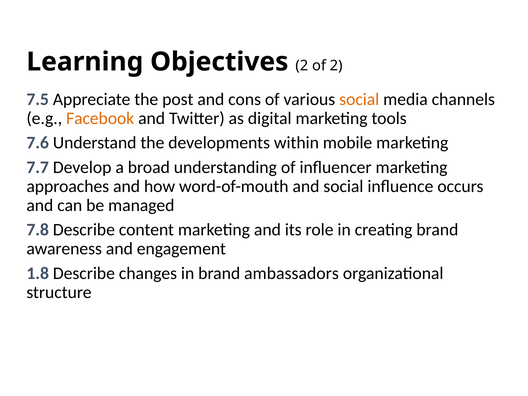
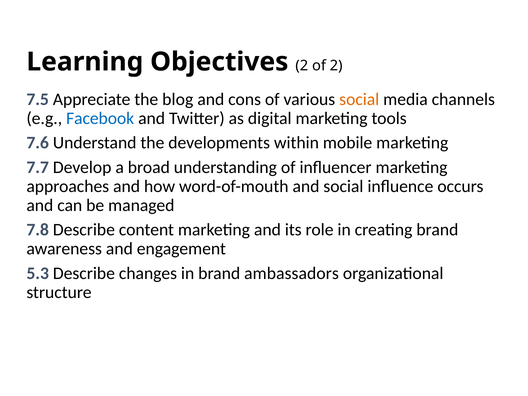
post: post -> blog
Facebook colour: orange -> blue
1.8: 1.8 -> 5.3
